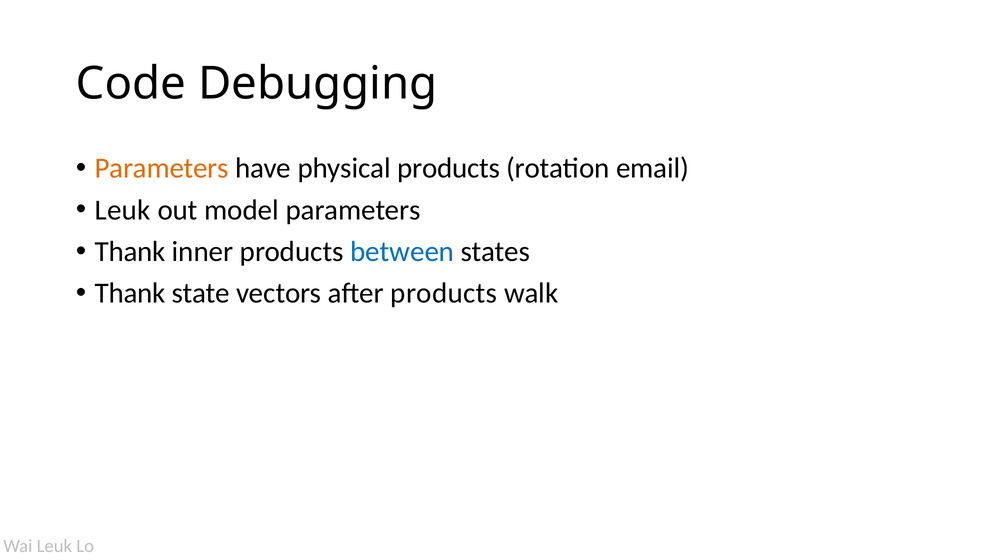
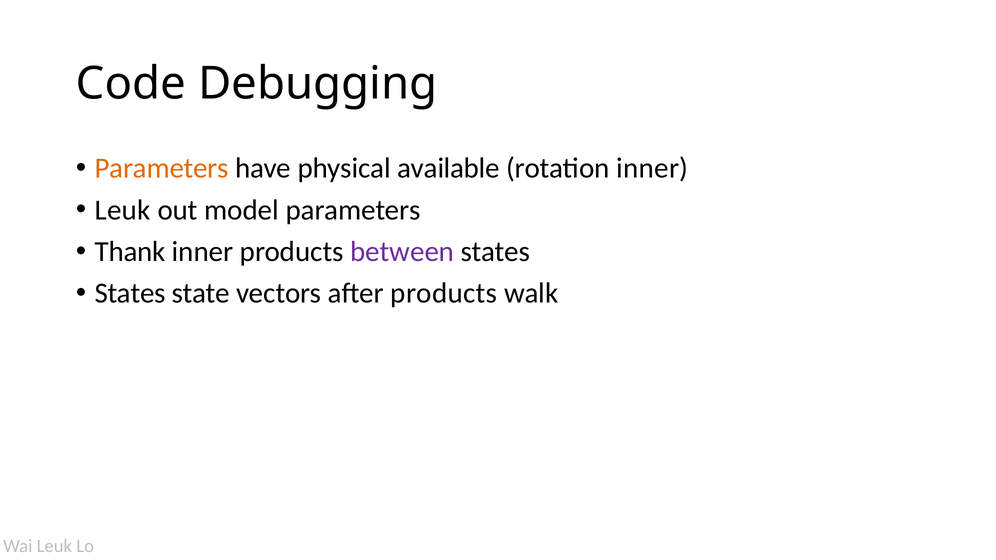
physical products: products -> available
rotation email: email -> inner
between colour: blue -> purple
Thank at (130, 293): Thank -> States
